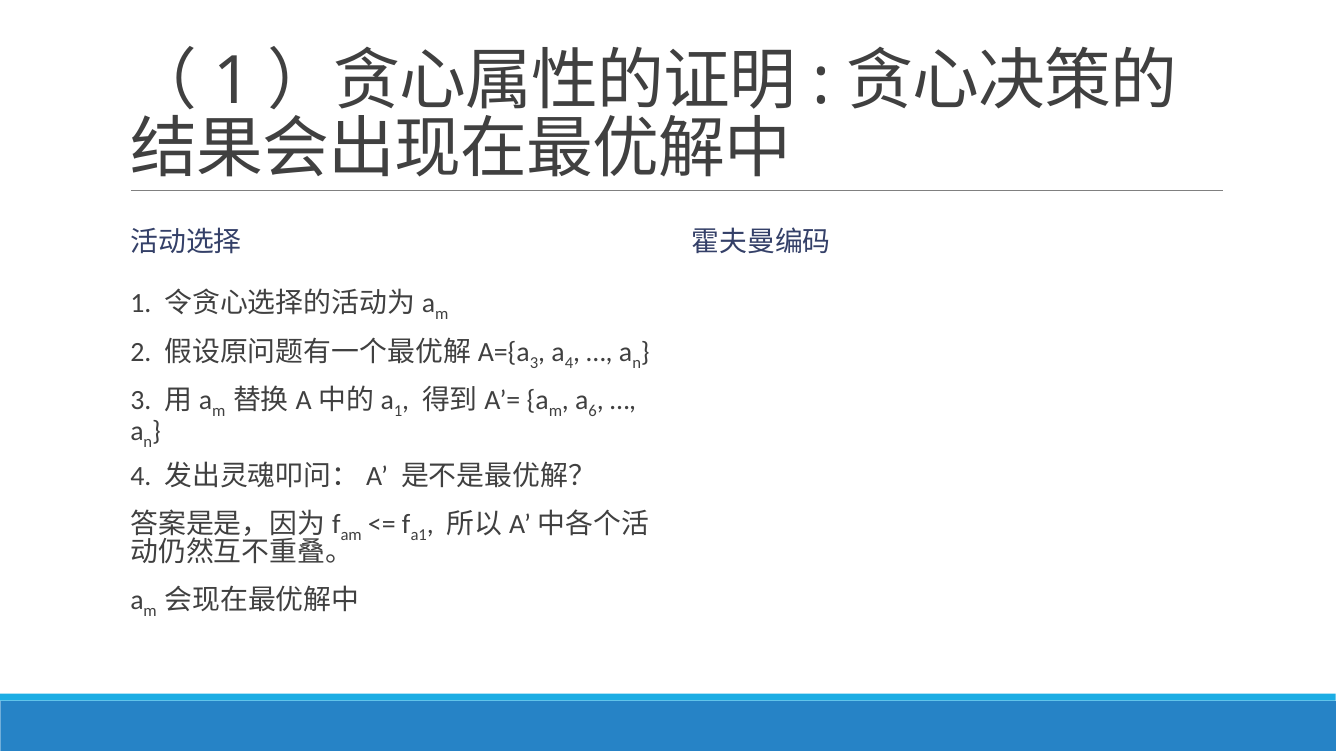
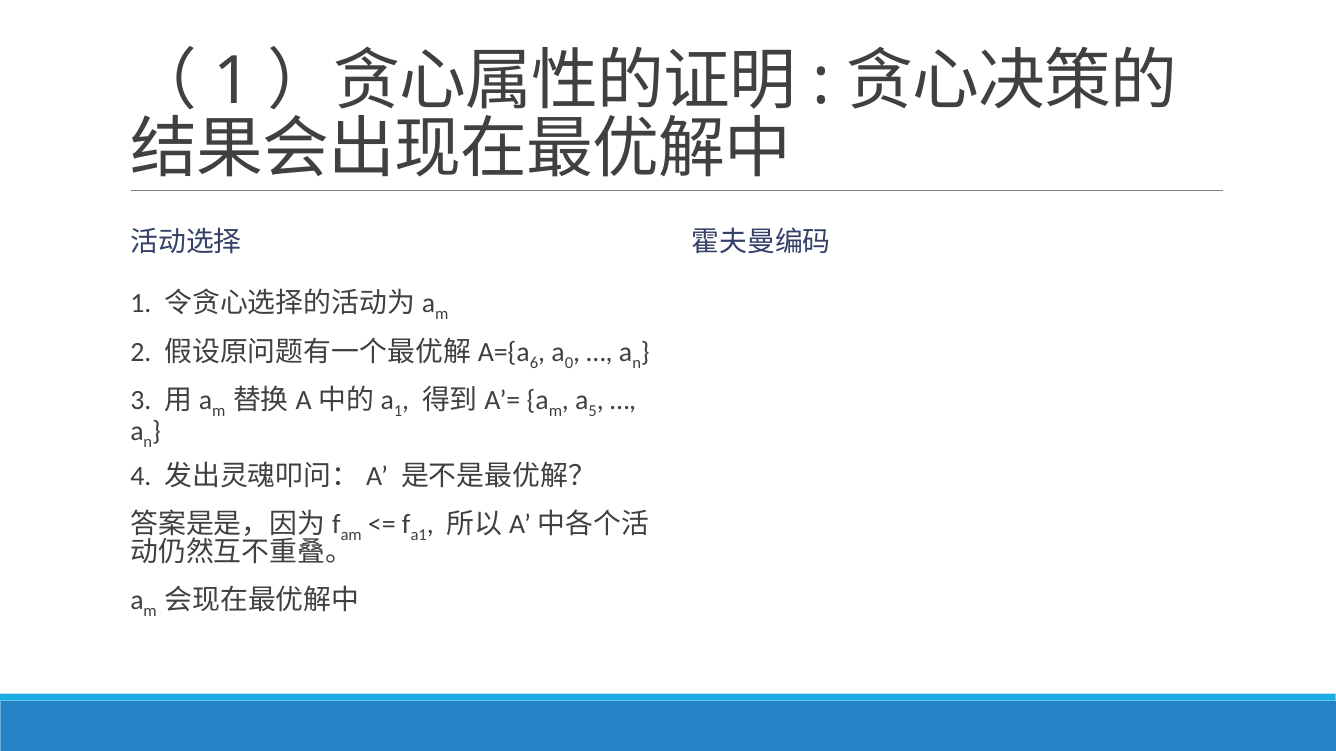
3 at (534, 363): 3 -> 6
4 at (569, 363): 4 -> 0
6: 6 -> 5
